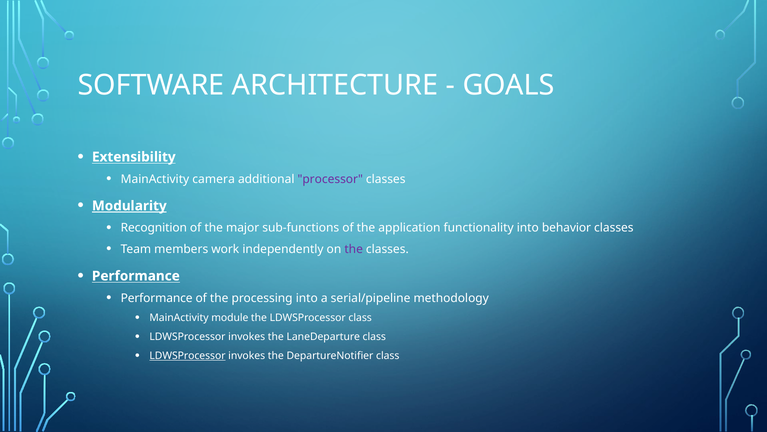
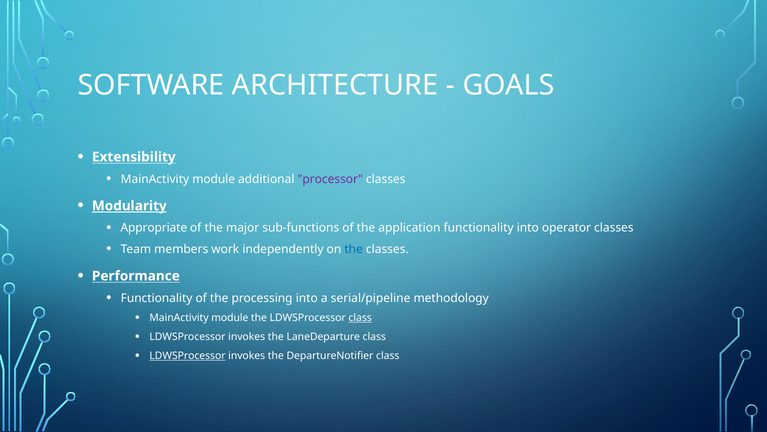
camera at (214, 179): camera -> module
Recognition: Recognition -> Appropriate
behavior: behavior -> operator
the at (354, 249) colour: purple -> blue
Performance at (157, 298): Performance -> Functionality
class at (360, 318) underline: none -> present
